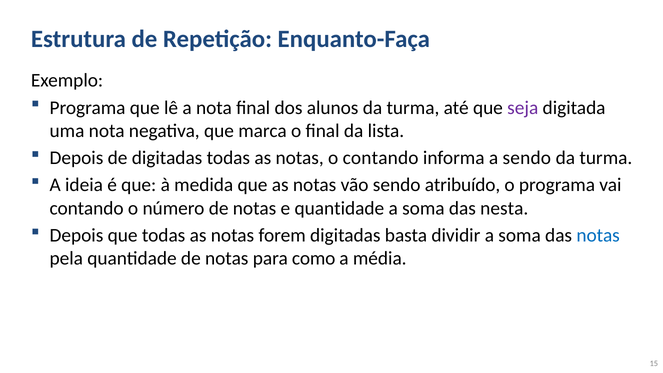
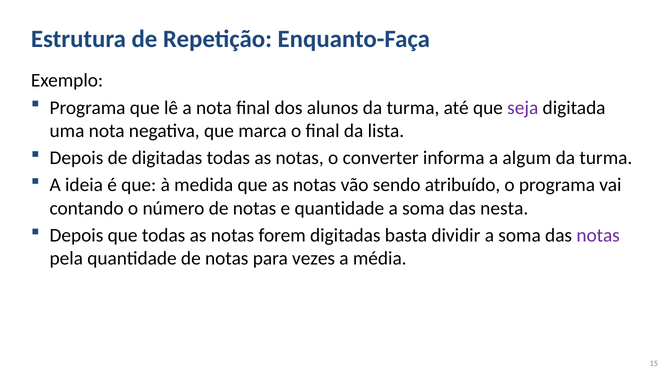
o contando: contando -> converter
a sendo: sendo -> algum
notas at (598, 235) colour: blue -> purple
como: como -> vezes
